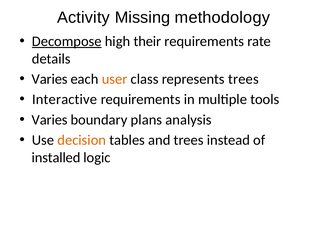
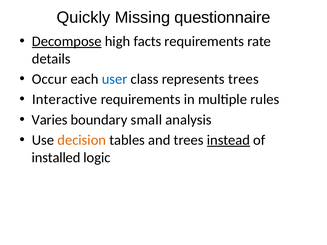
Activity: Activity -> Quickly
methodology: methodology -> questionnaire
their: their -> facts
Varies at (50, 79): Varies -> Occur
user colour: orange -> blue
tools: tools -> rules
plans: plans -> small
instead underline: none -> present
